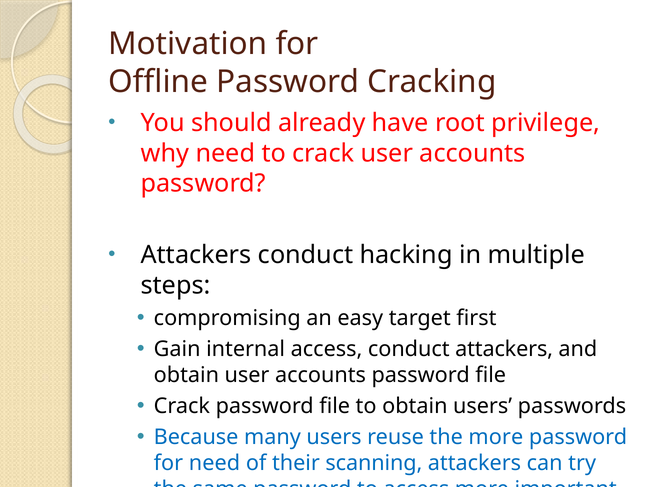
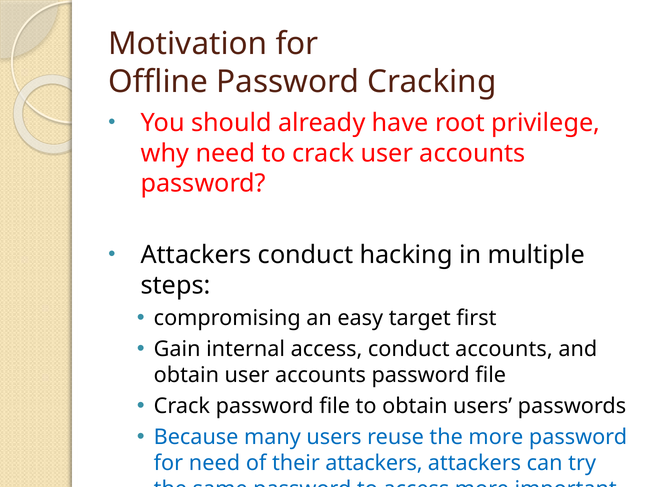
conduct attackers: attackers -> accounts
their scanning: scanning -> attackers
